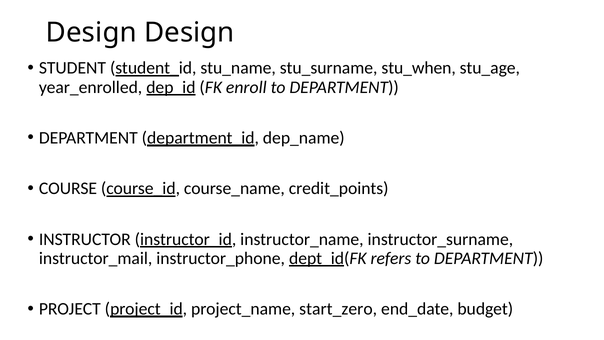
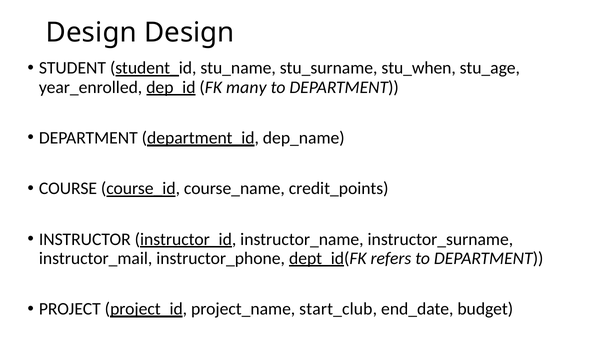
enroll: enroll -> many
start_zero: start_zero -> start_club
